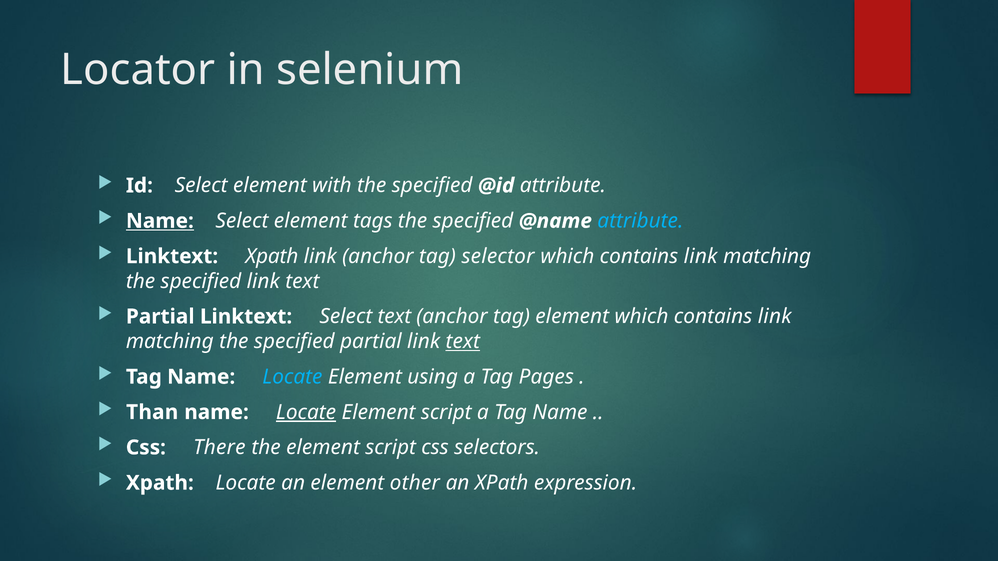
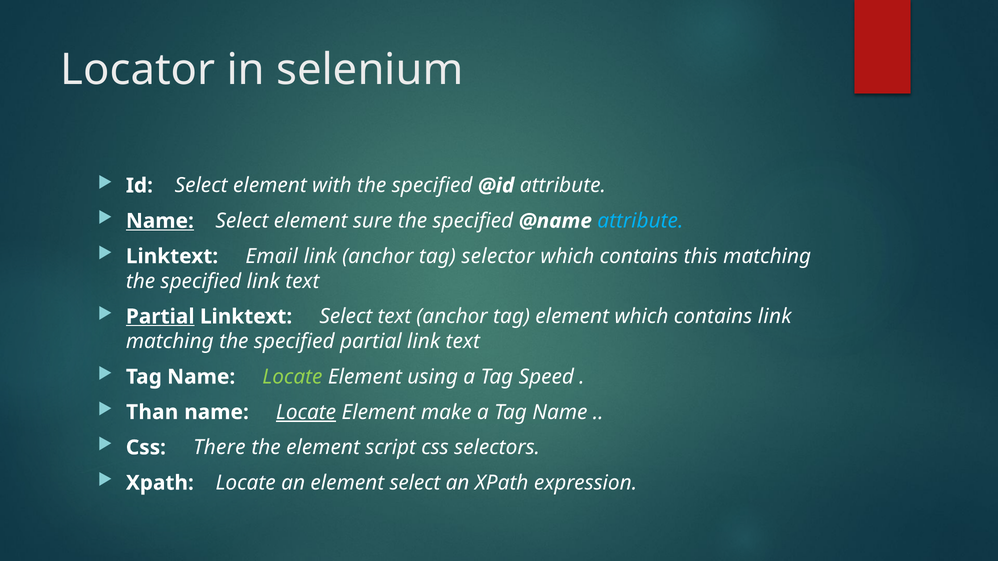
tags: tags -> sure
Linktext Xpath: Xpath -> Email
link at (701, 256): link -> this
Partial at (160, 317) underline: none -> present
text at (463, 342) underline: present -> none
Locate at (292, 377) colour: light blue -> light green
Pages: Pages -> Speed
script at (446, 412): script -> make
element other: other -> select
